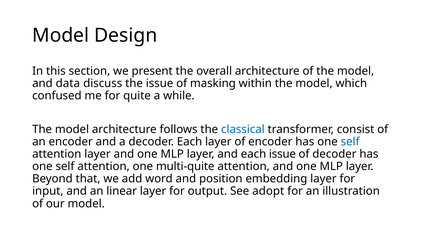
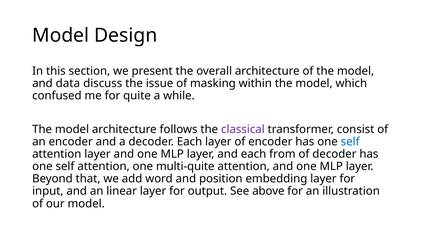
classical colour: blue -> purple
each issue: issue -> from
adopt: adopt -> above
